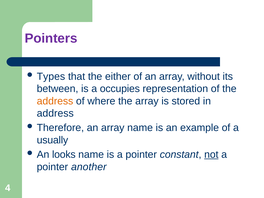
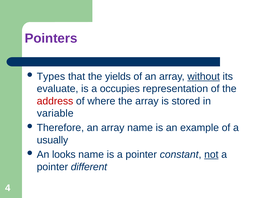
either: either -> yields
without underline: none -> present
between: between -> evaluate
address at (55, 101) colour: orange -> red
address at (55, 113): address -> variable
another: another -> different
